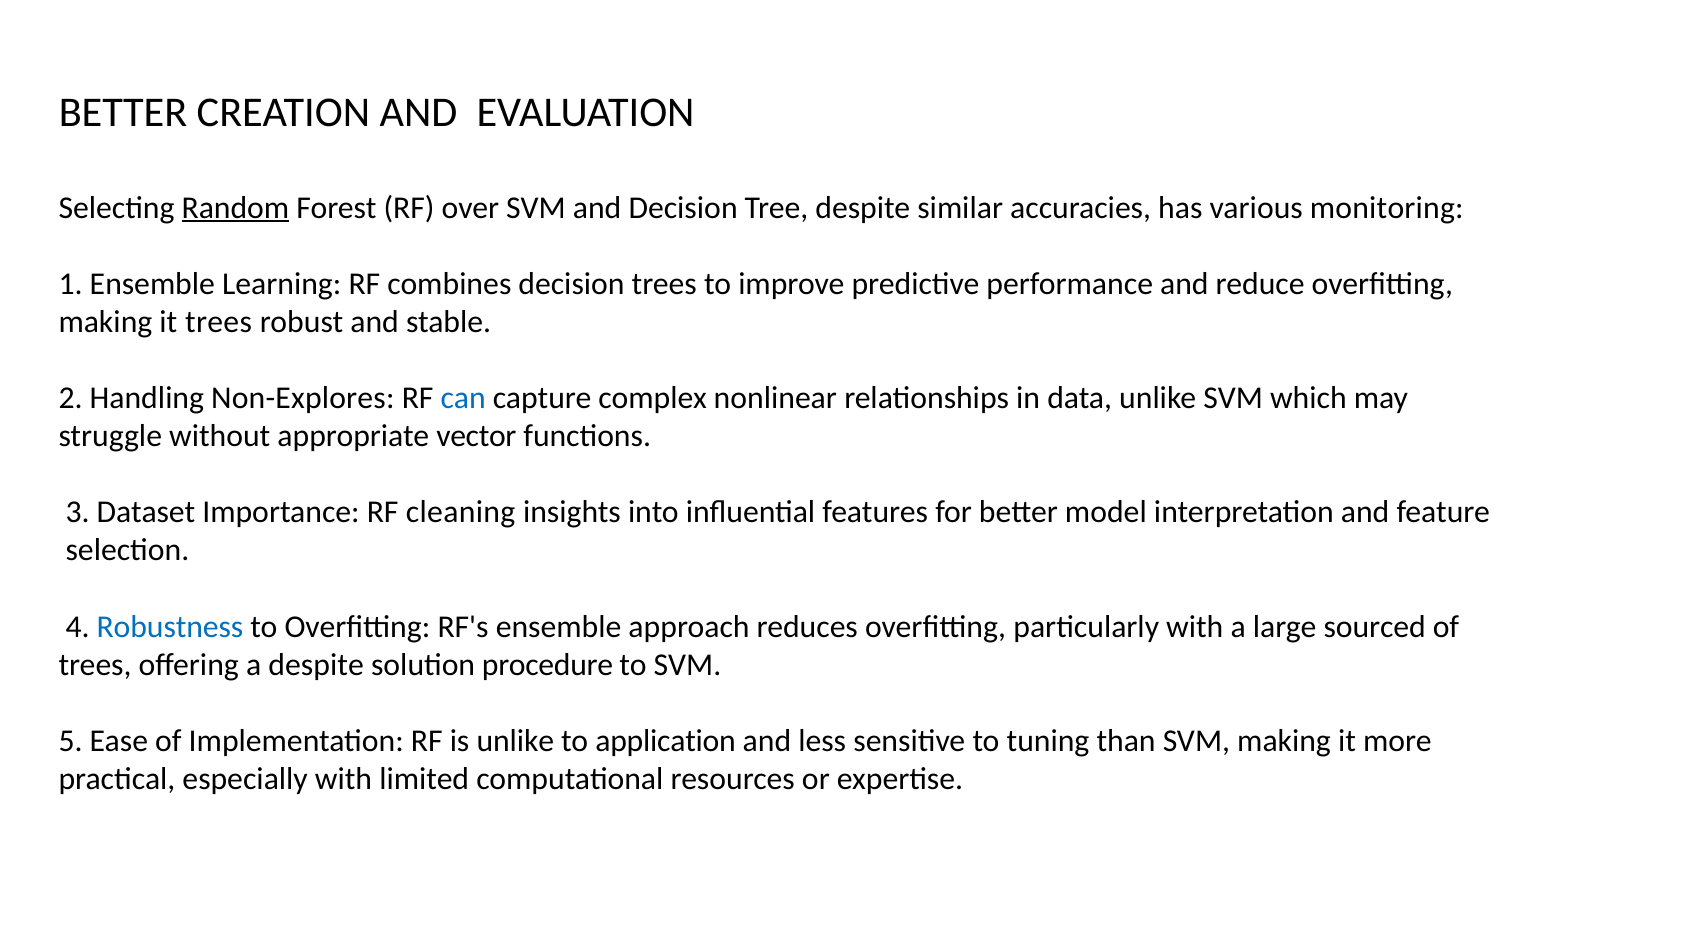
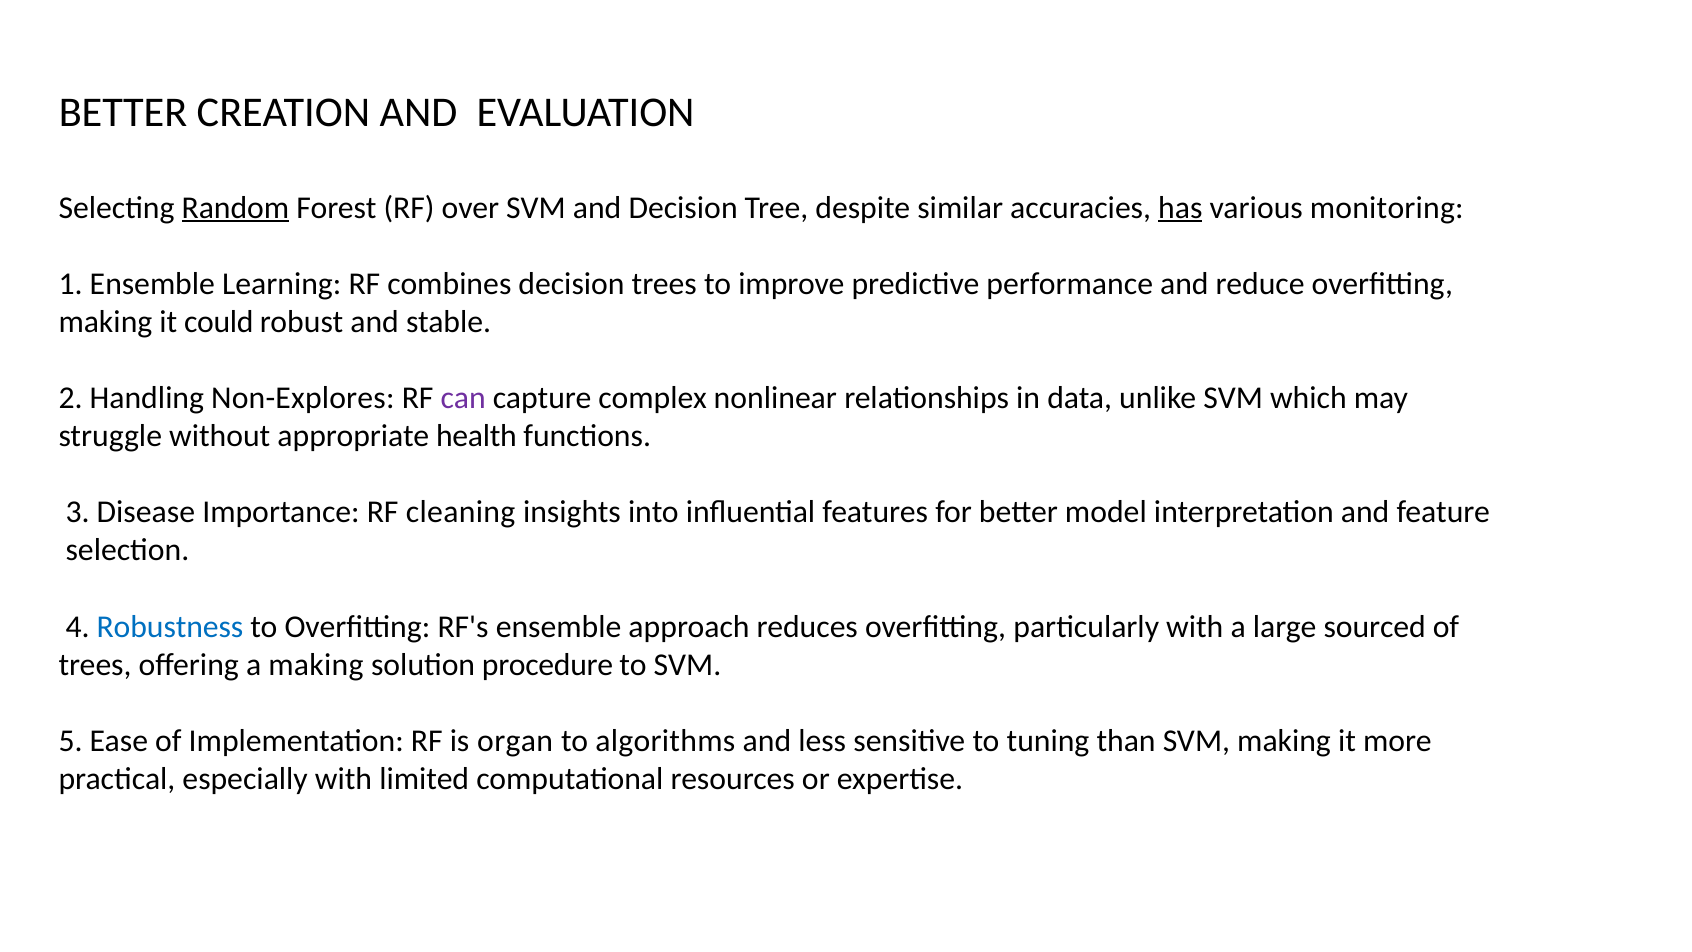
has underline: none -> present
it trees: trees -> could
can colour: blue -> purple
vector: vector -> health
Dataset: Dataset -> Disease
a despite: despite -> making
is unlike: unlike -> organ
application: application -> algorithms
